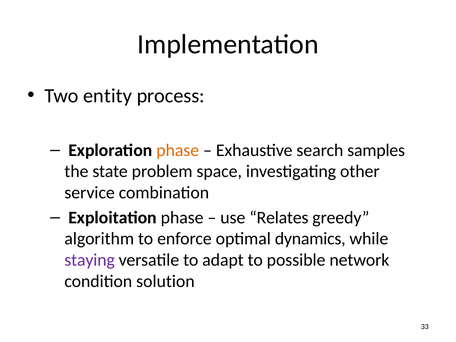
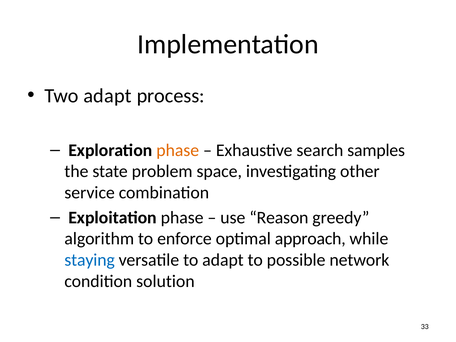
Two entity: entity -> adapt
Relates: Relates -> Reason
dynamics: dynamics -> approach
staying colour: purple -> blue
